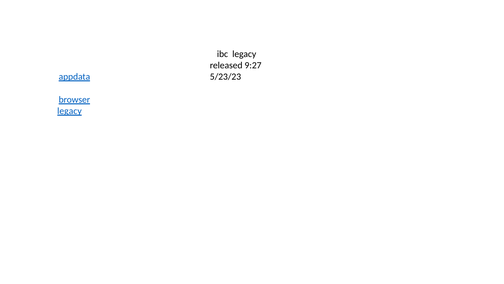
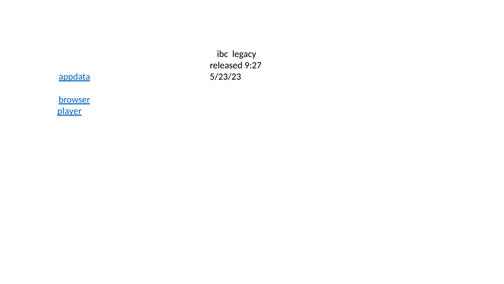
legacy at (69, 111): legacy -> player
